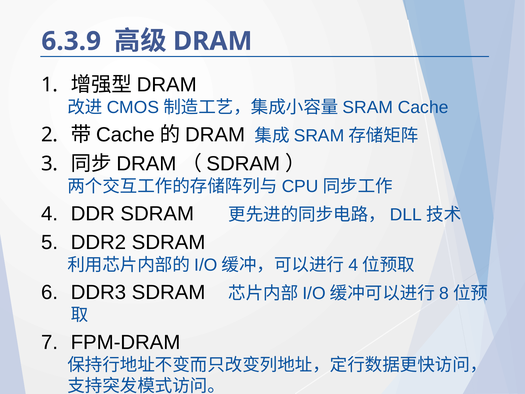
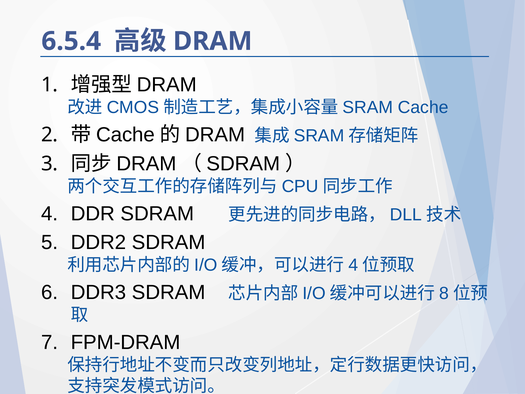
6.3.9: 6.3.9 -> 6.5.4
